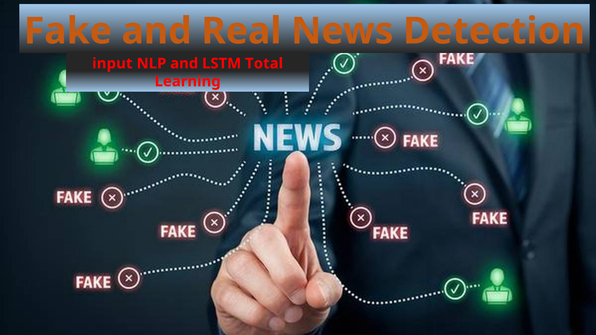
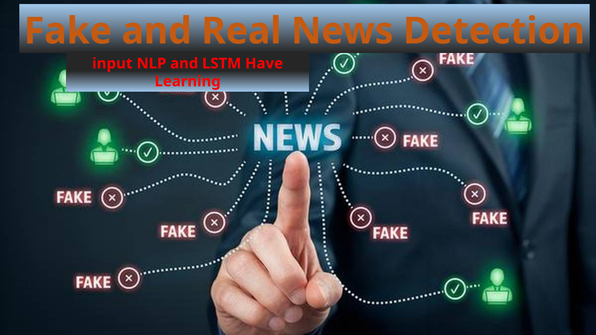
Total: Total -> Have
